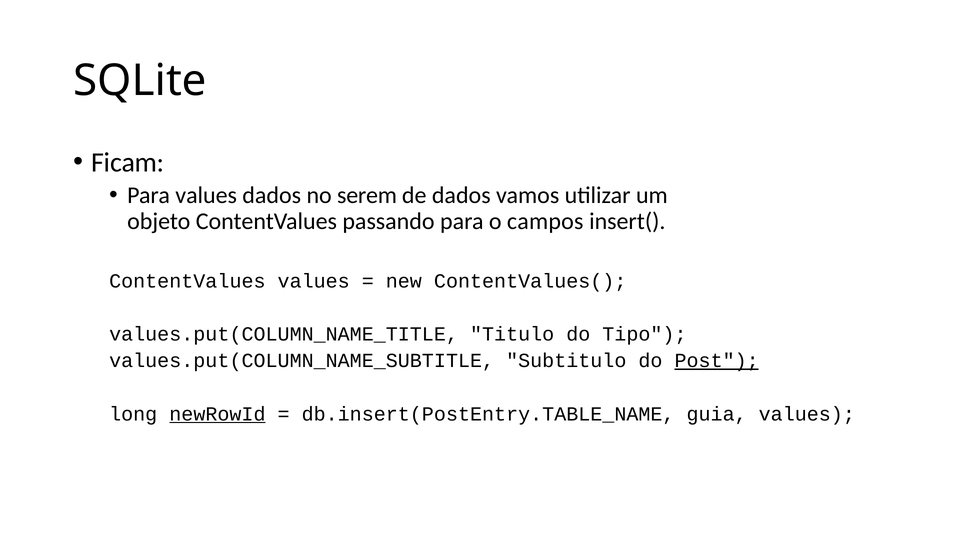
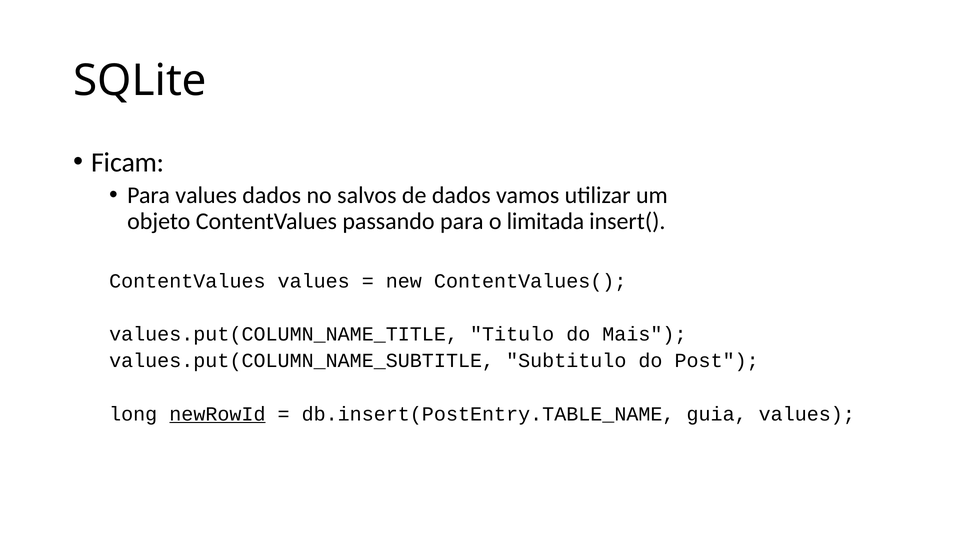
serem: serem -> salvos
campos: campos -> limitada
Tipo: Tipo -> Mais
Post underline: present -> none
